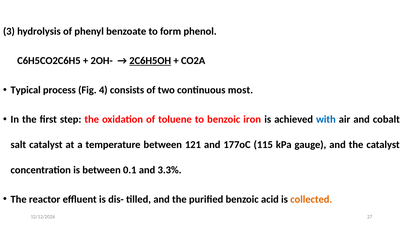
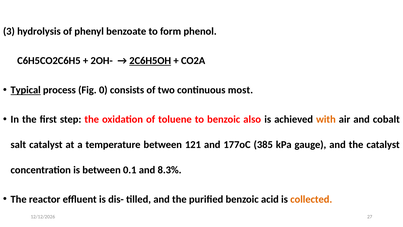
Typical underline: none -> present
4: 4 -> 0
iron: iron -> also
with colour: blue -> orange
115: 115 -> 385
3.3%: 3.3% -> 8.3%
